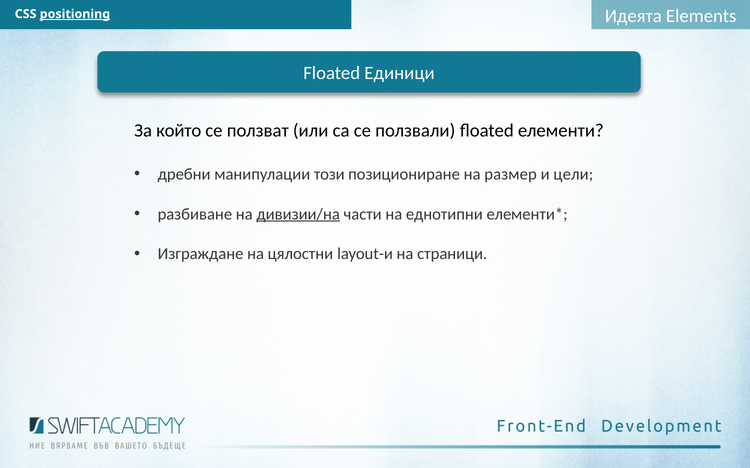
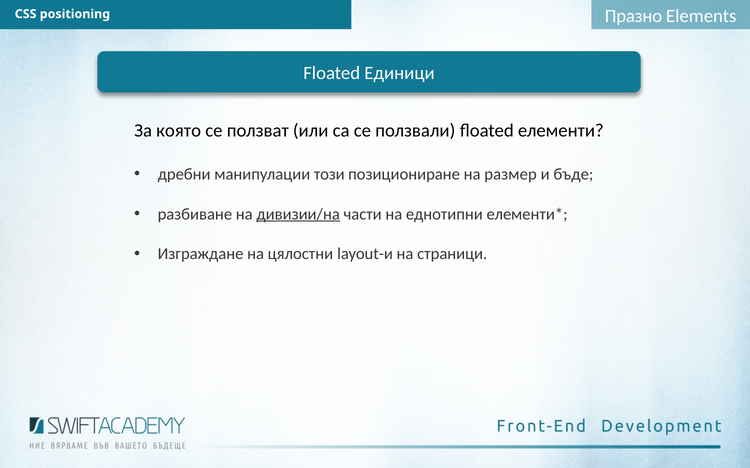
Идеята: Идеята -> Празно
positioning underline: present -> none
който: който -> която
цели: цели -> бъде
